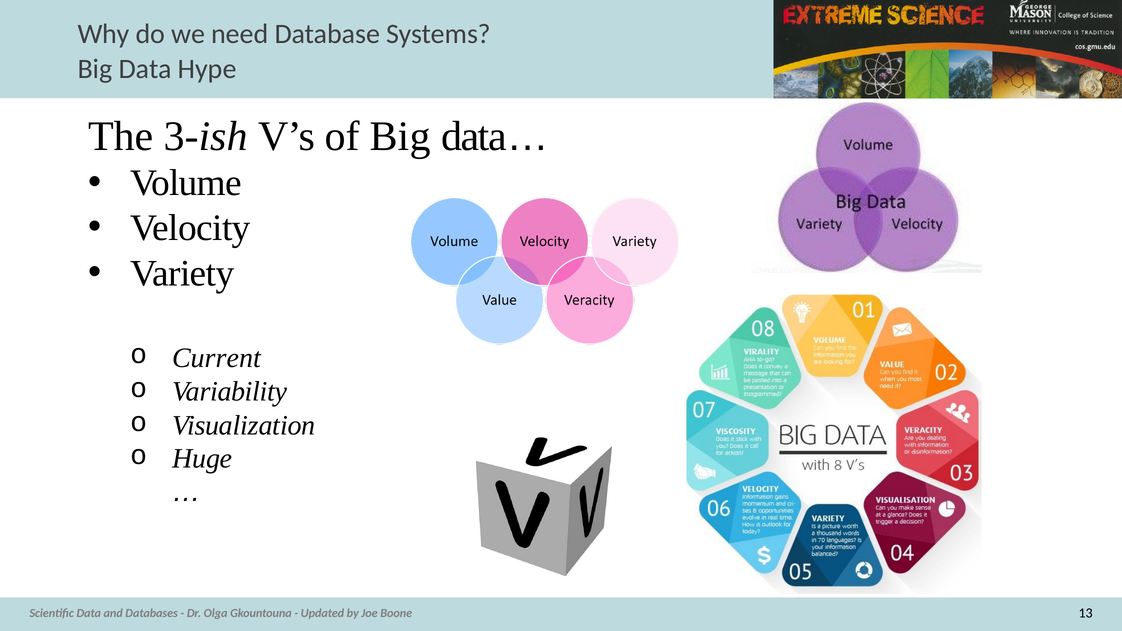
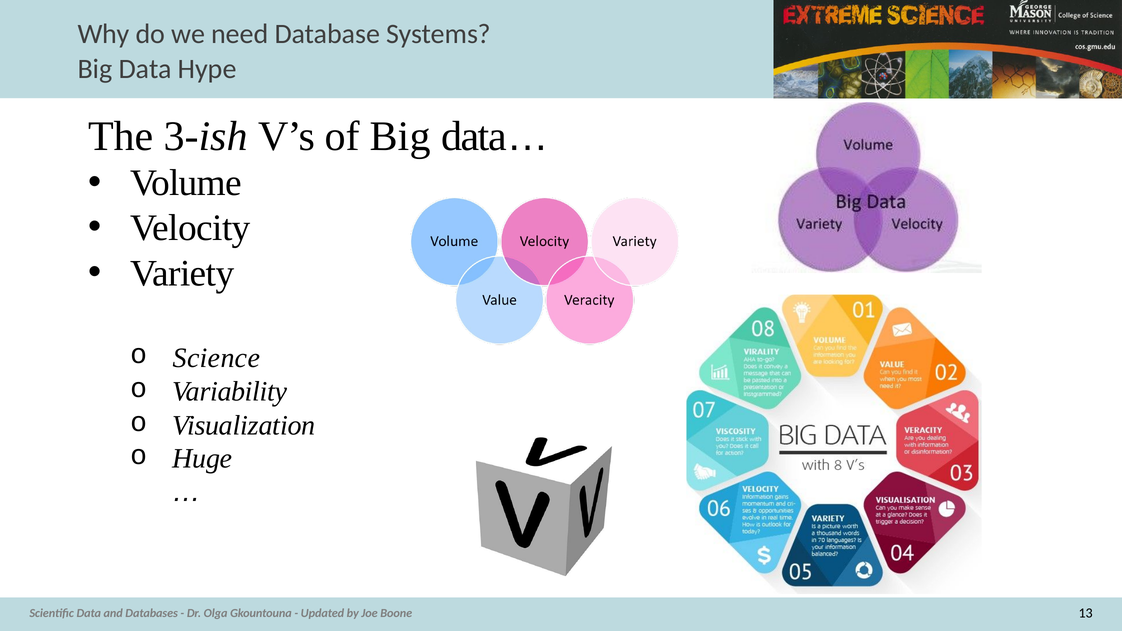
Current: Current -> Science
